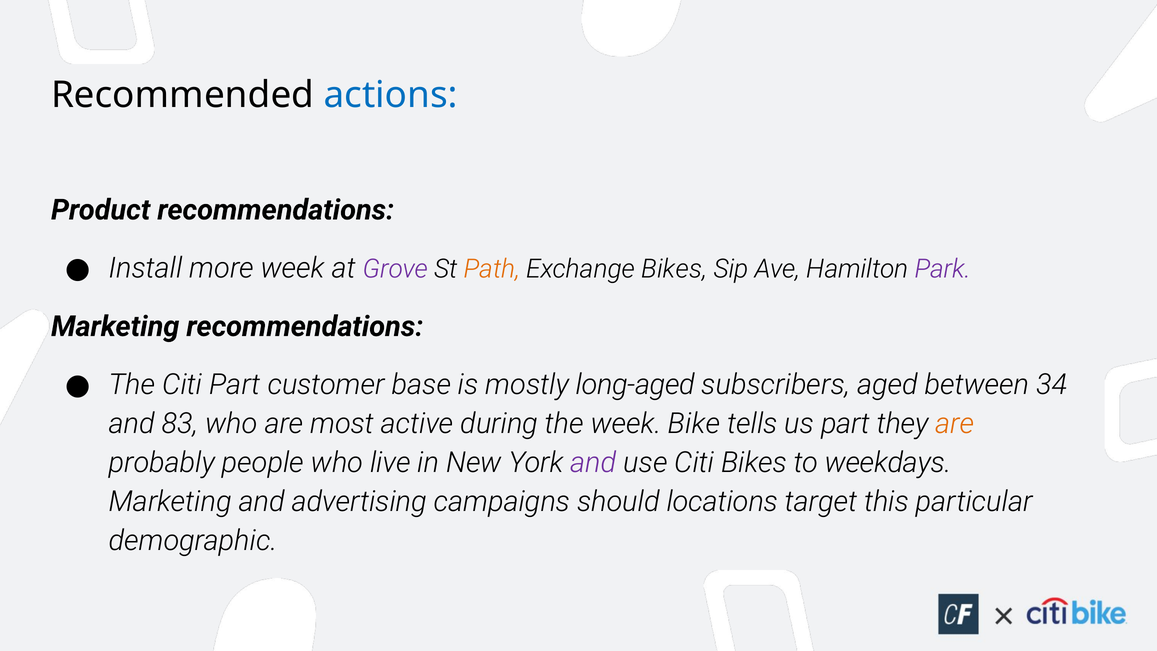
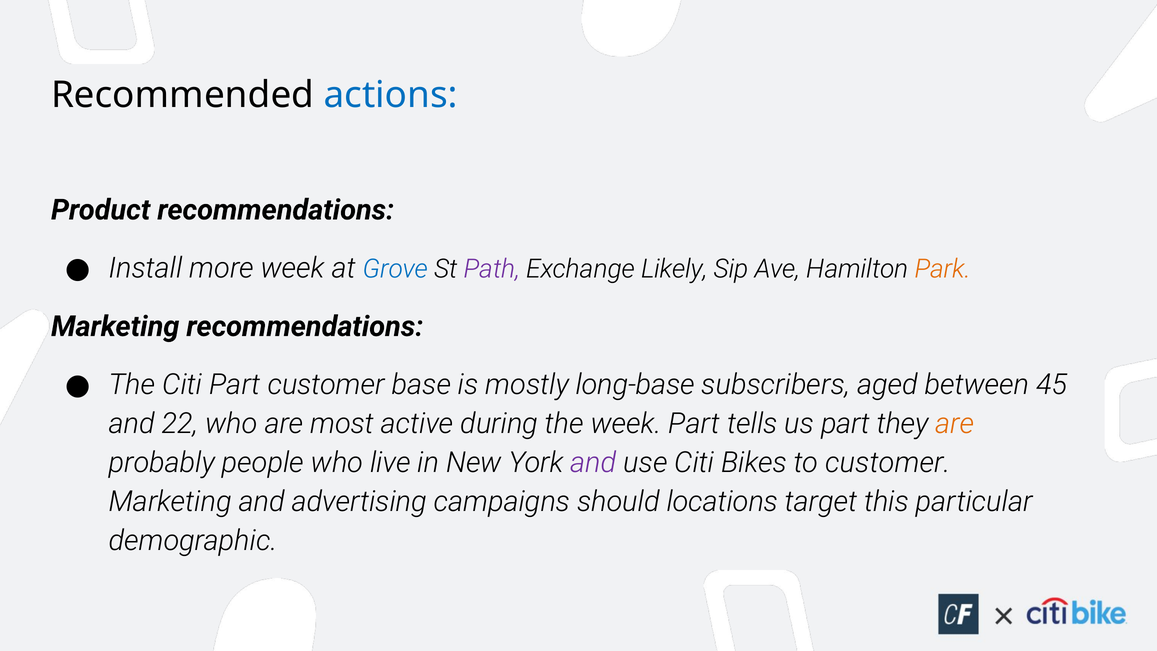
Grove colour: purple -> blue
Path colour: orange -> purple
Exchange Bikes: Bikes -> Likely
Park colour: purple -> orange
long-aged: long-aged -> long-base
34: 34 -> 45
83: 83 -> 22
week Bike: Bike -> Part
to weekdays: weekdays -> customer
